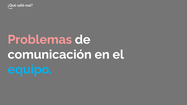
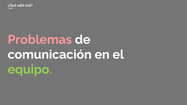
equipo colour: light blue -> light green
